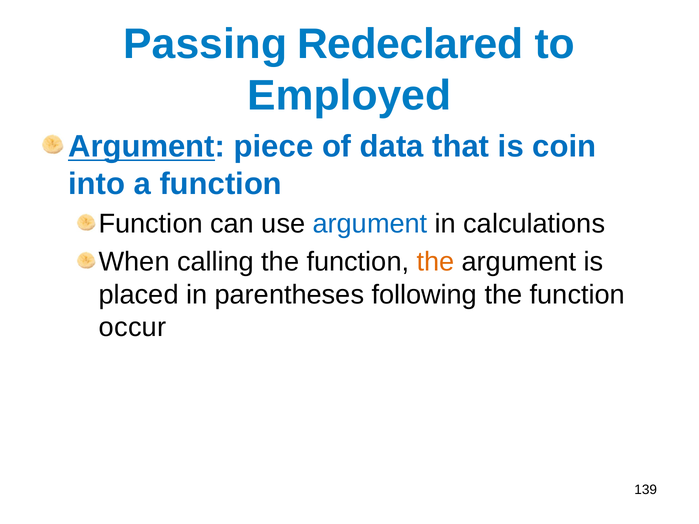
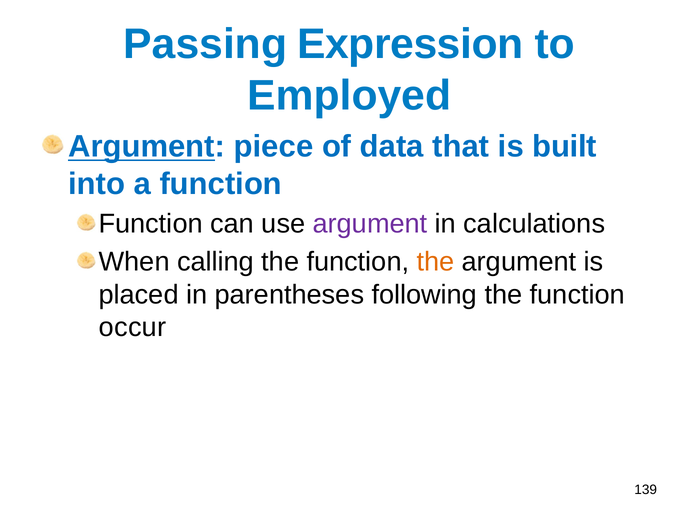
Redeclared: Redeclared -> Expression
coin: coin -> built
argument at (370, 224) colour: blue -> purple
